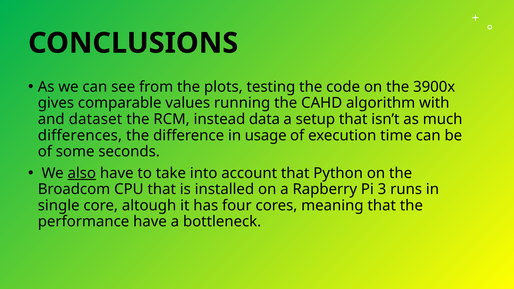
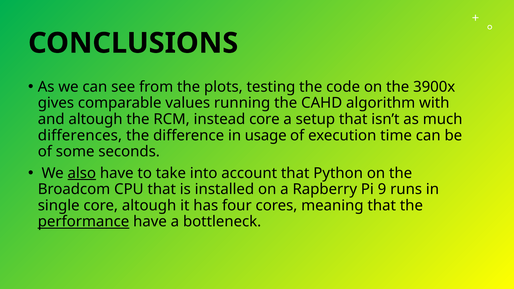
and dataset: dataset -> altough
instead data: data -> core
3: 3 -> 9
performance underline: none -> present
